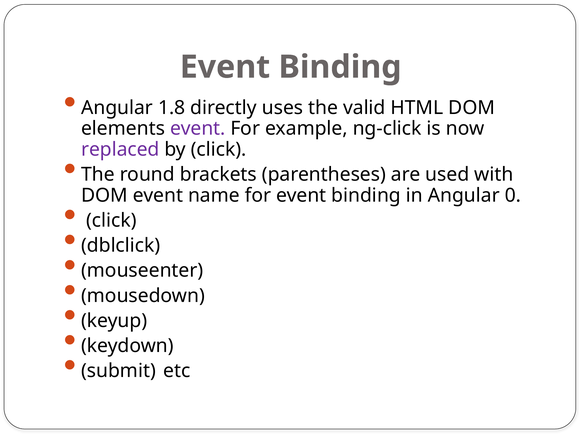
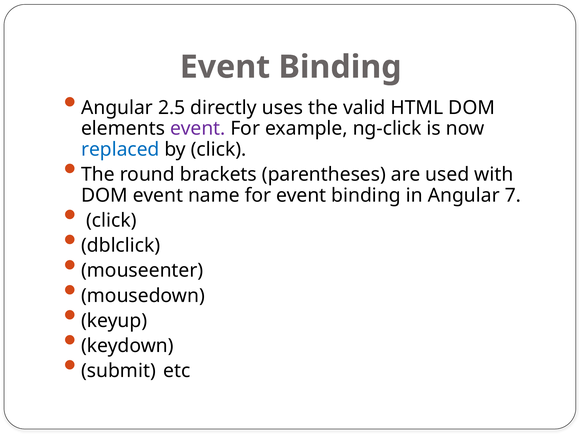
1.8: 1.8 -> 2.5
replaced colour: purple -> blue
0: 0 -> 7
